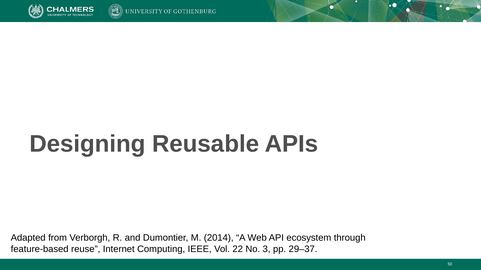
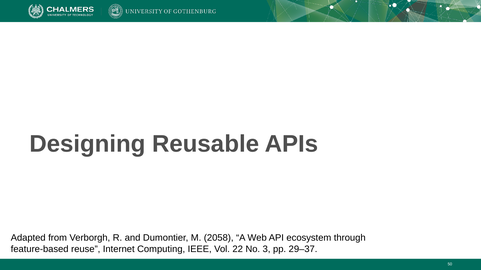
2014: 2014 -> 2058
